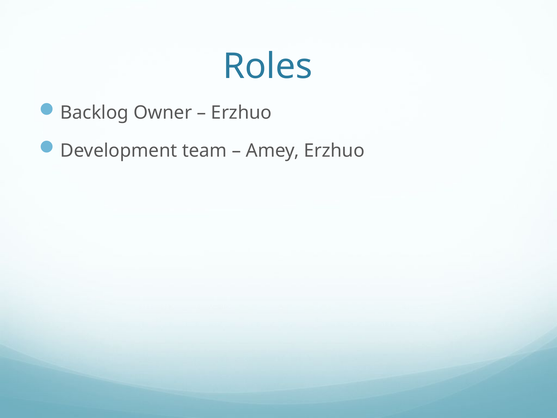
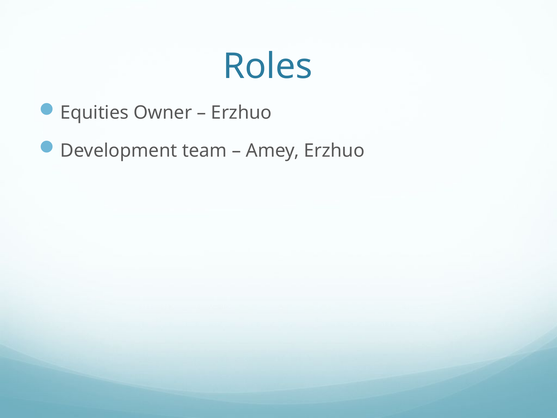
Backlog: Backlog -> Equities
